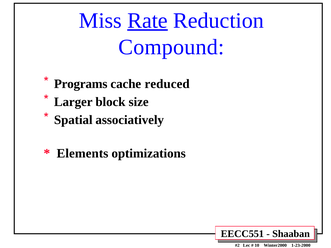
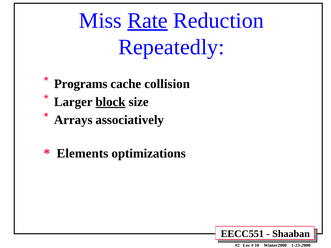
Compound: Compound -> Repeatedly
reduced: reduced -> collision
block underline: none -> present
Spatial: Spatial -> Arrays
